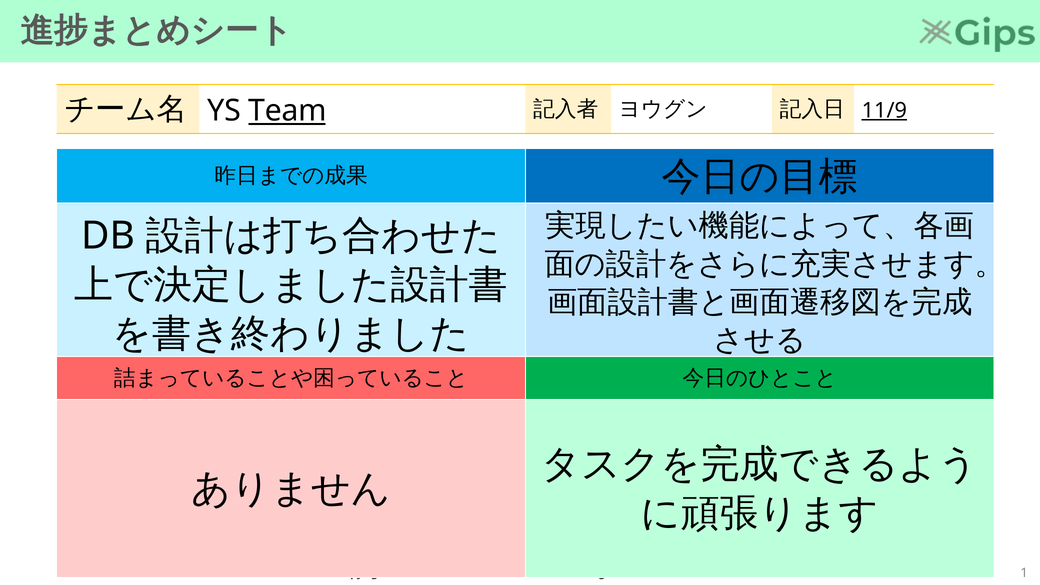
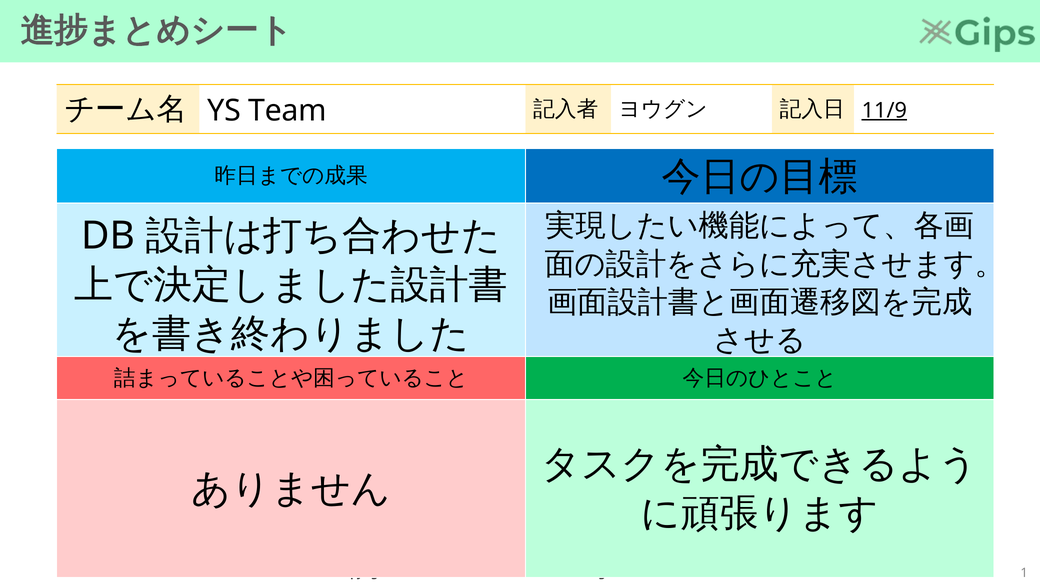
Team underline: present -> none
